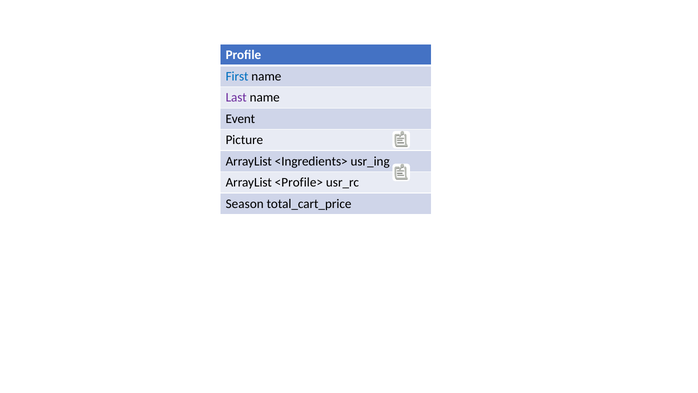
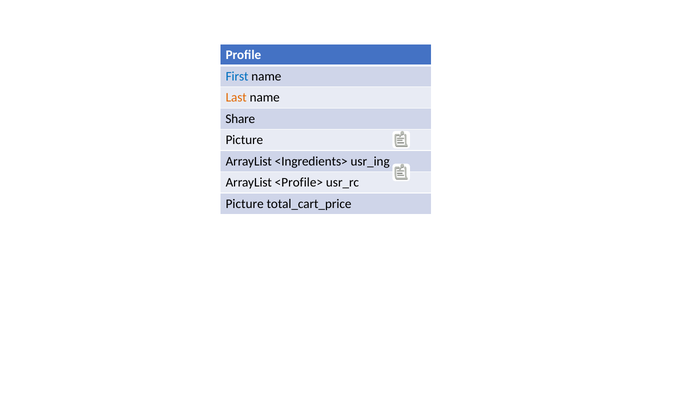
Last colour: purple -> orange
Event: Event -> Share
Season at (245, 204): Season -> Picture
